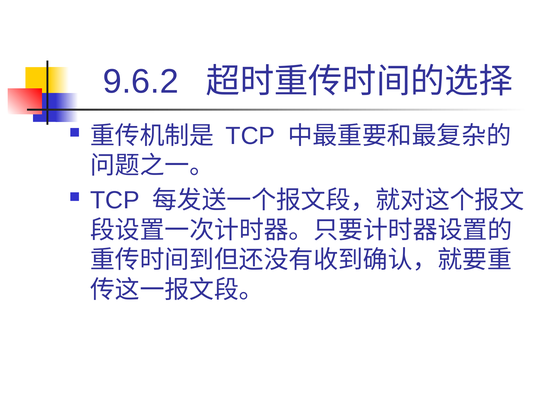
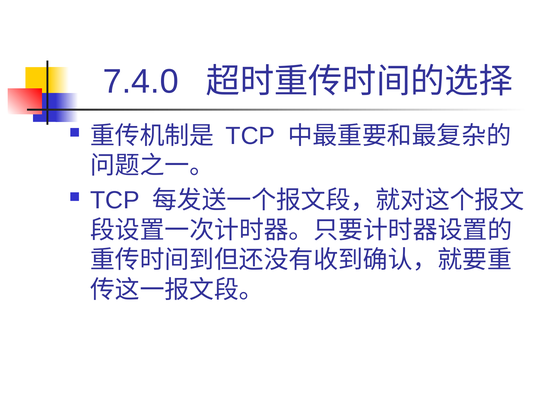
9.6.2: 9.6.2 -> 7.4.0
